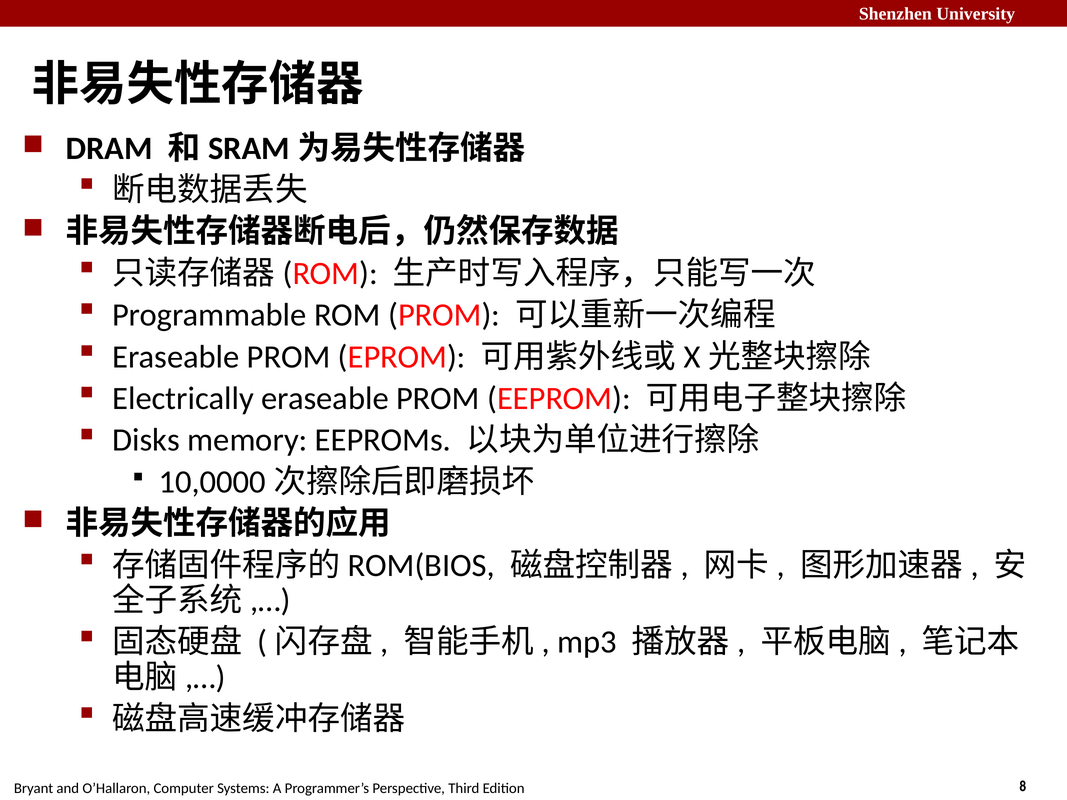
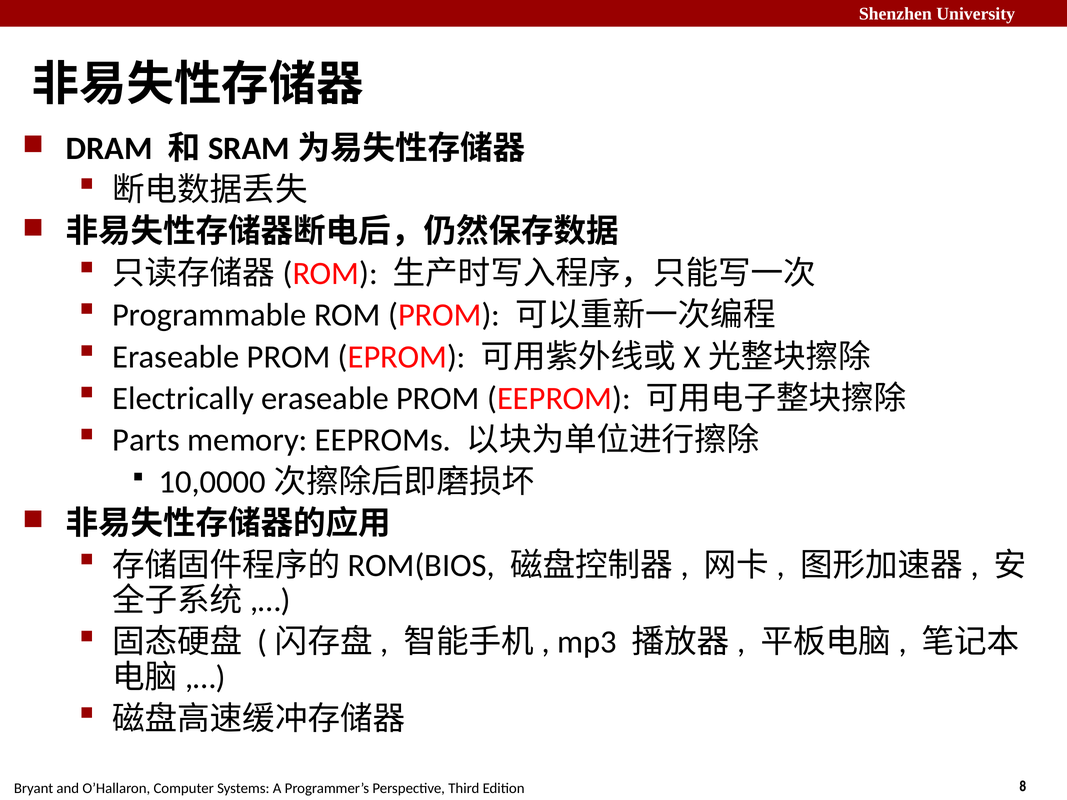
Disks: Disks -> Parts
